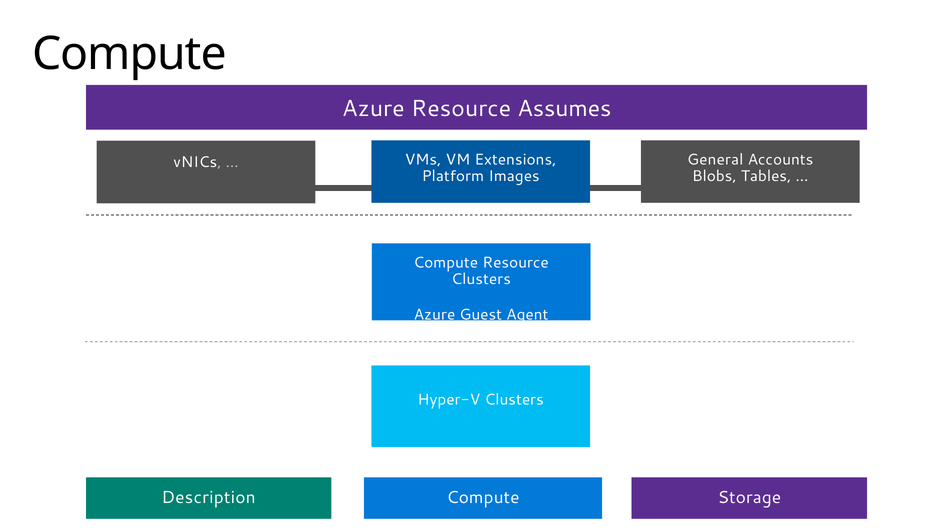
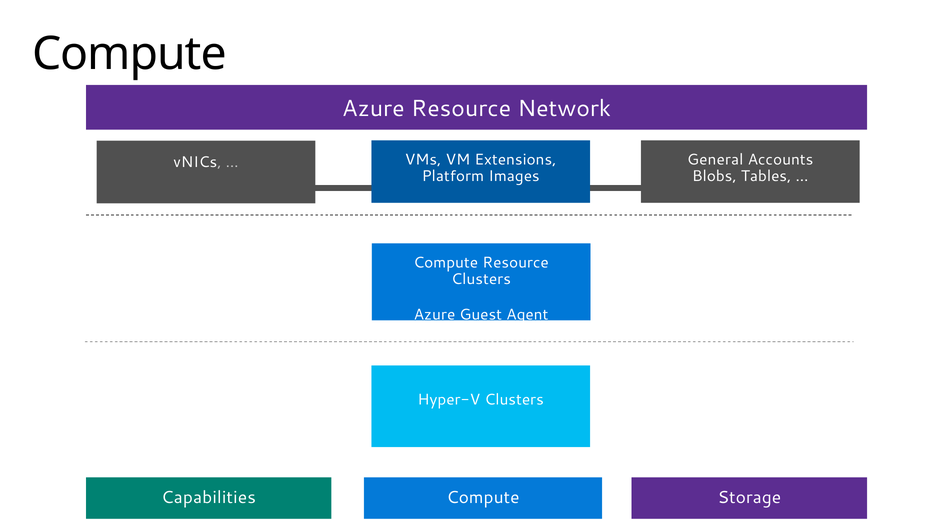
Assumes: Assumes -> Network
Description: Description -> Capabilities
